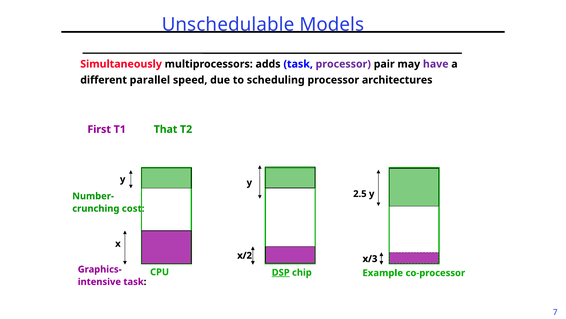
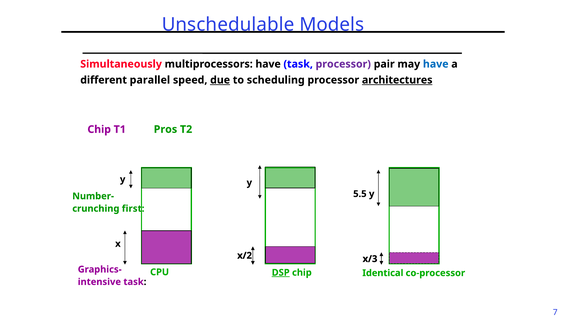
multiprocessors adds: adds -> have
have at (436, 64) colour: purple -> blue
due underline: none -> present
architectures underline: none -> present
First at (99, 129): First -> Chip
That: That -> Pros
2.5: 2.5 -> 5.5
cost: cost -> first
Example: Example -> Identical
